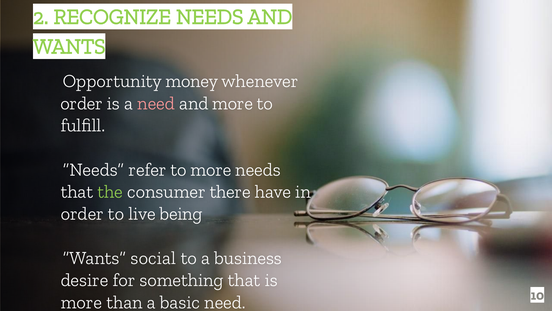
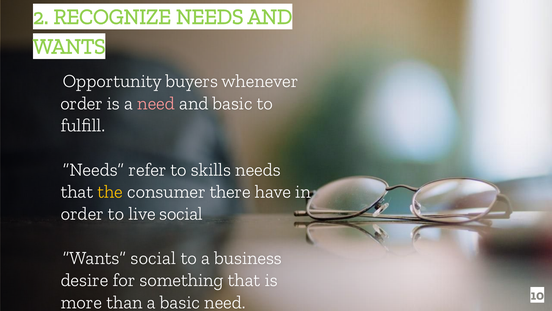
money: money -> buyers
and more: more -> basic
to more: more -> skills
the colour: light green -> yellow
live being: being -> social
